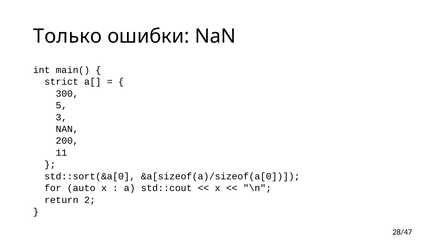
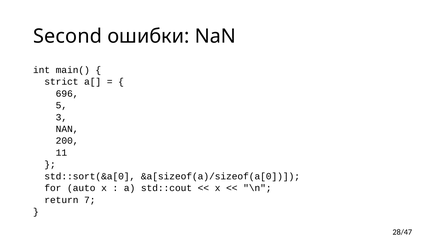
Только: Только -> Second
300: 300 -> 696
2: 2 -> 7
